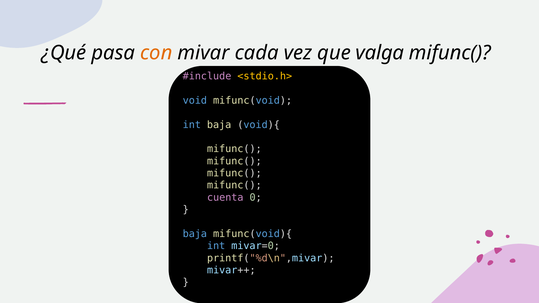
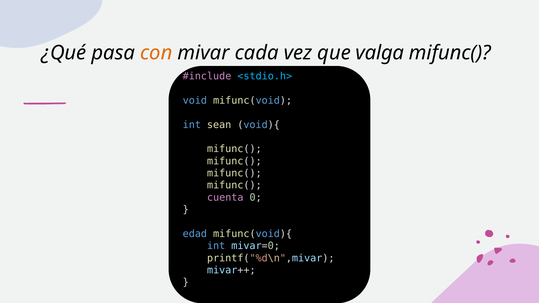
<stdio.h> colour: yellow -> light blue
int baja: baja -> sean
baja at (195, 234): baja -> edad
